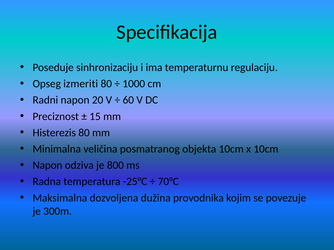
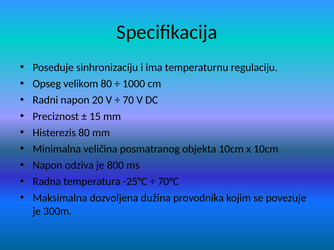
izmeriti: izmeriti -> velikom
60: 60 -> 70
